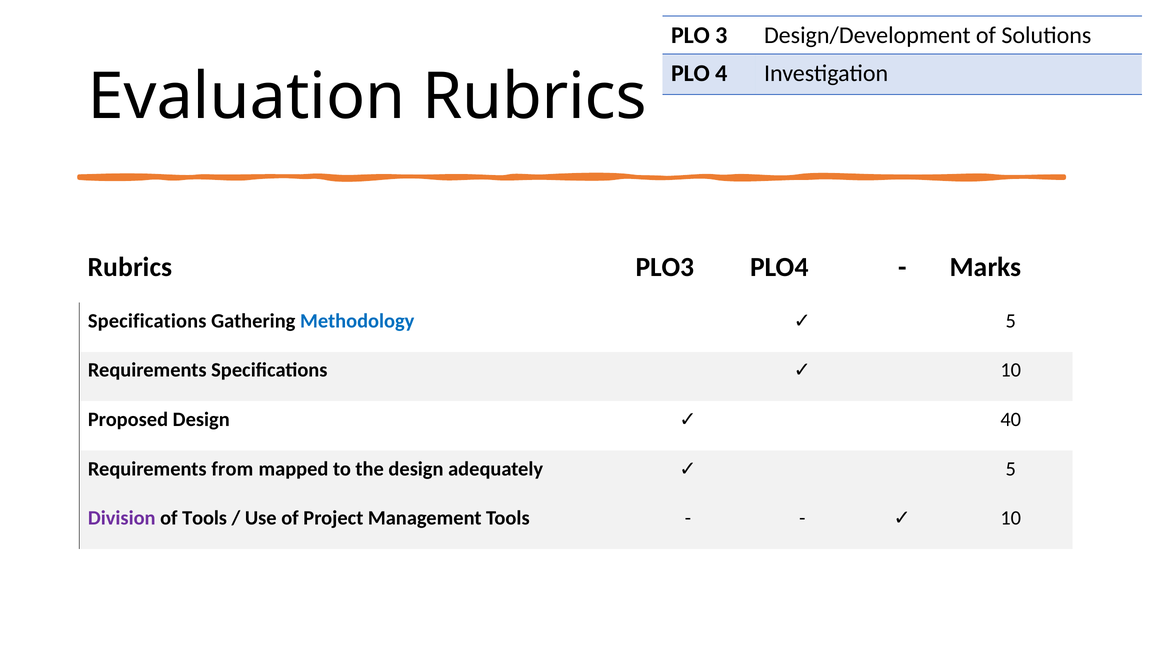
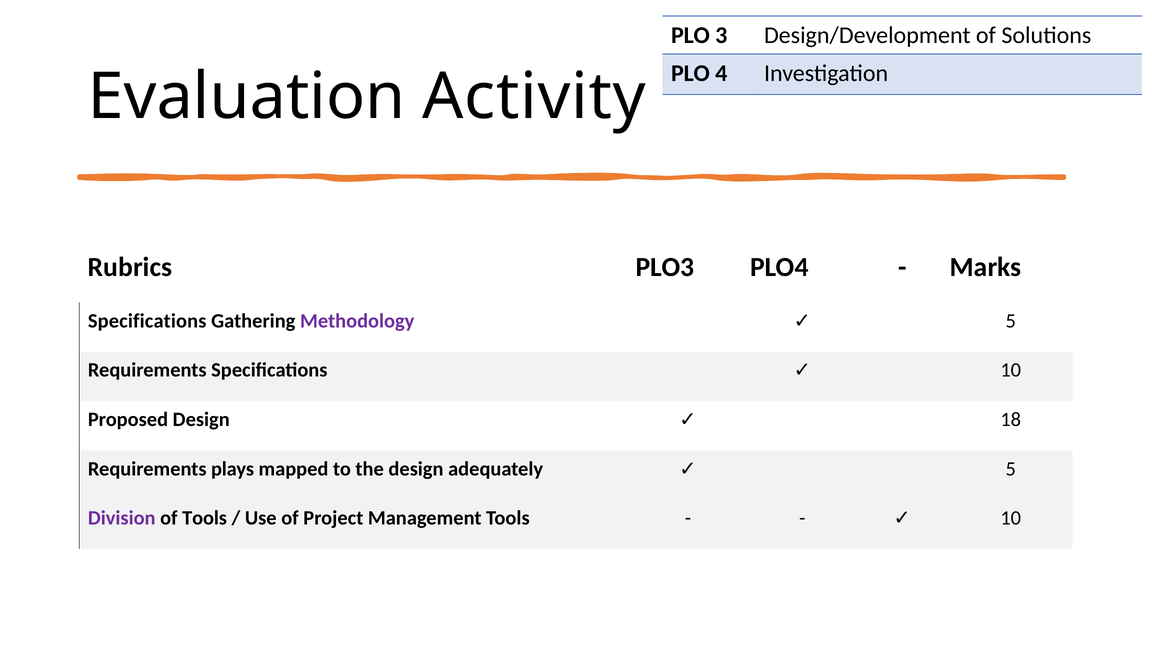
Evaluation Rubrics: Rubrics -> Activity
Methodology colour: blue -> purple
40: 40 -> 18
from: from -> plays
